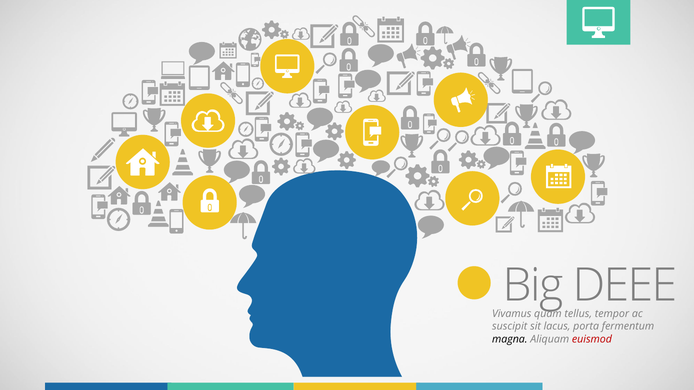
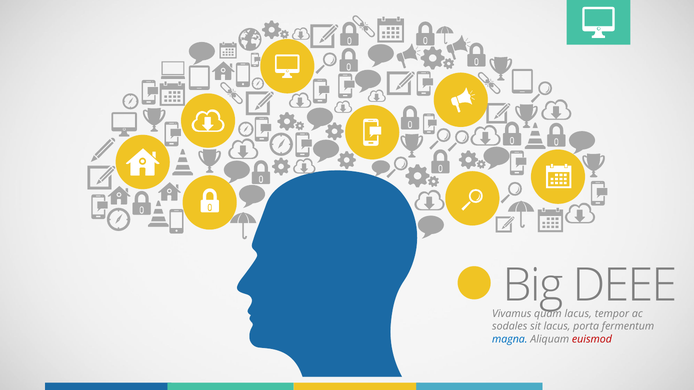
tellus at (578, 314): tellus -> lacus
suscipit: suscipit -> sodales
magna colour: black -> blue
